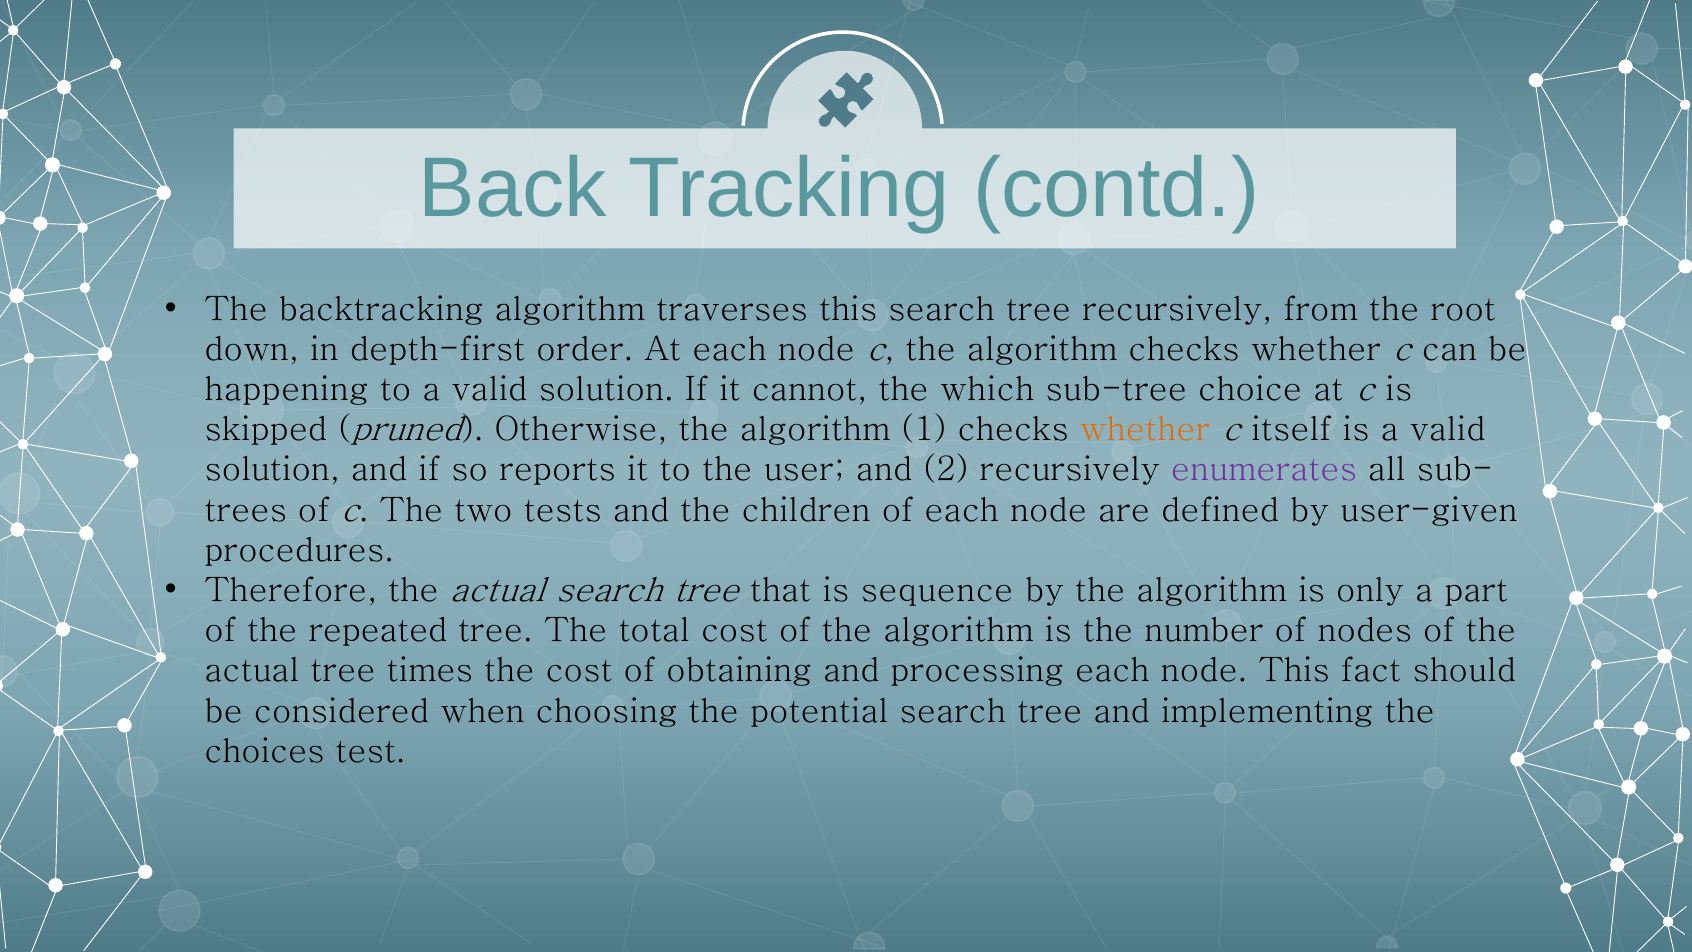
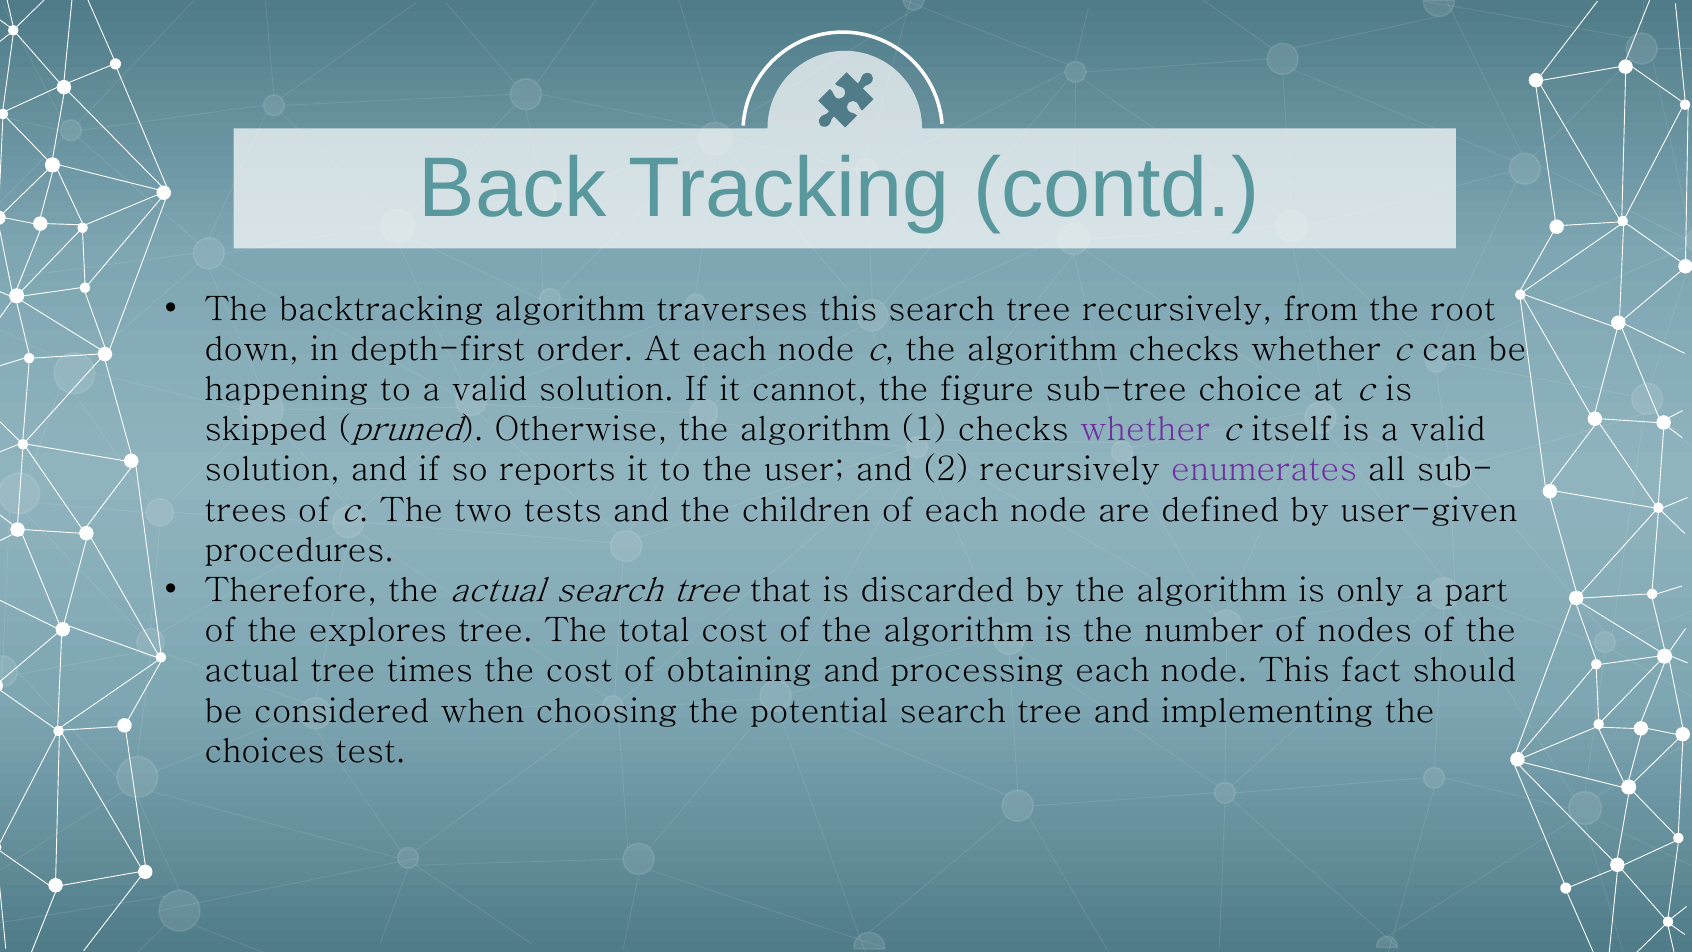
which: which -> figure
whether at (1145, 430) colour: orange -> purple
sequence: sequence -> discarded
repeated: repeated -> explores
